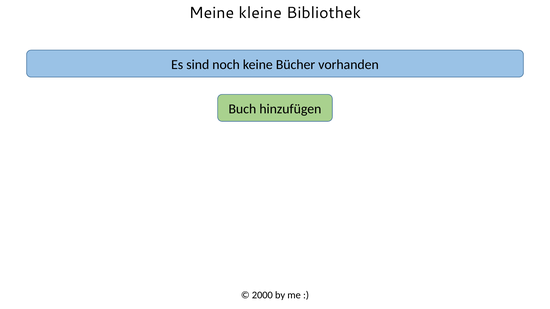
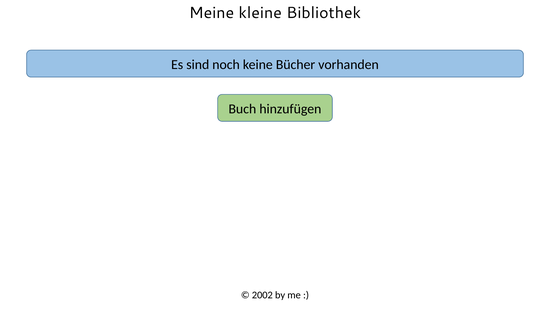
2000: 2000 -> 2002
